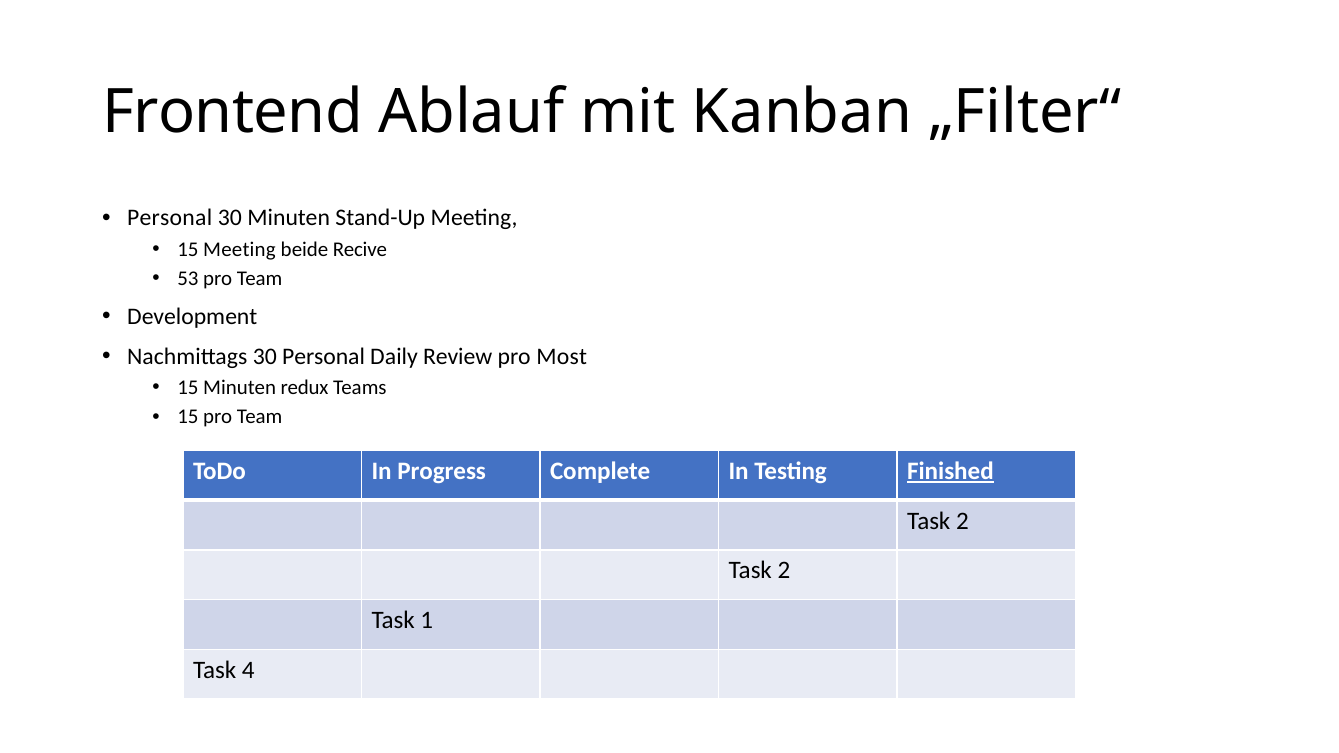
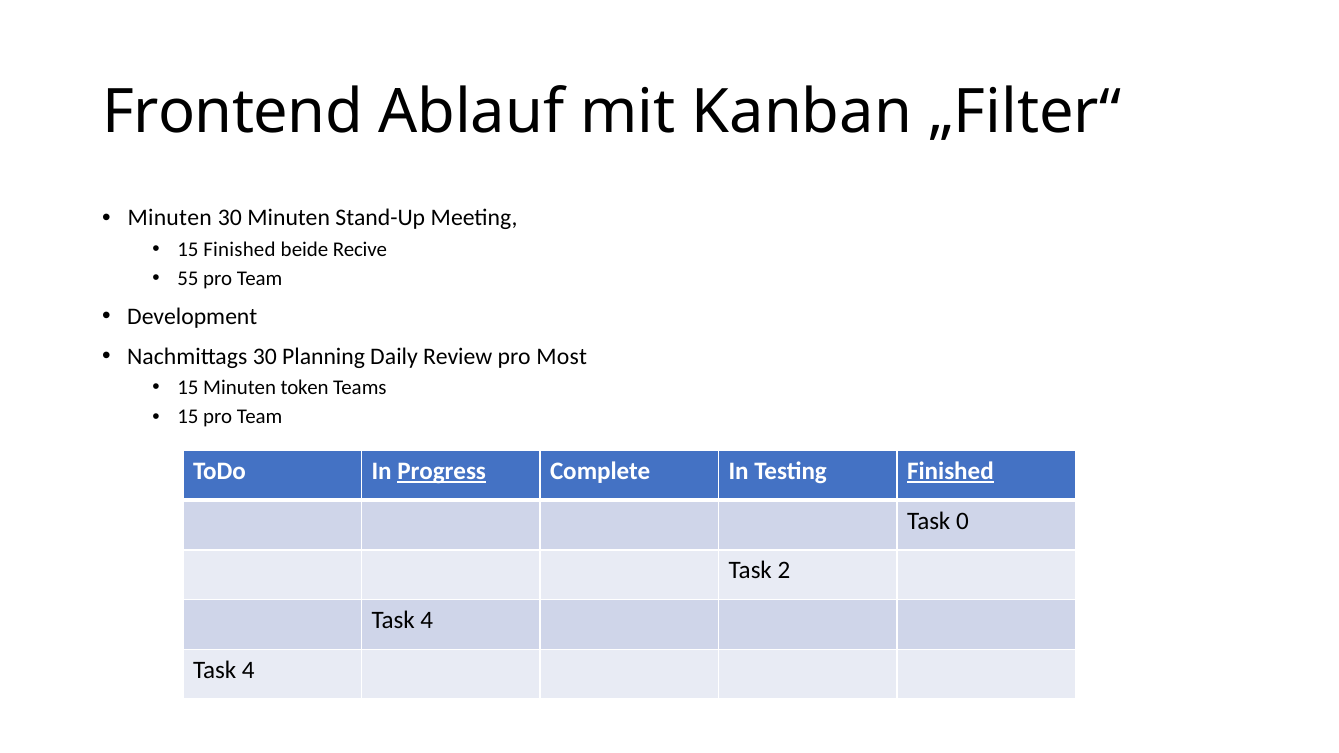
Personal at (170, 218): Personal -> Minuten
15 Meeting: Meeting -> Finished
53: 53 -> 55
30 Personal: Personal -> Planning
redux: redux -> token
Progress underline: none -> present
2 at (962, 521): 2 -> 0
1 at (427, 620): 1 -> 4
